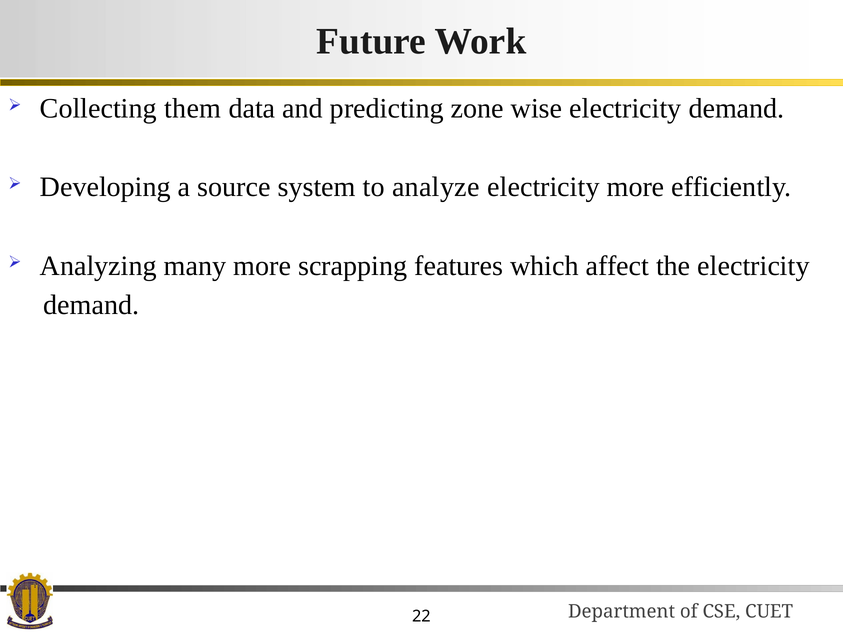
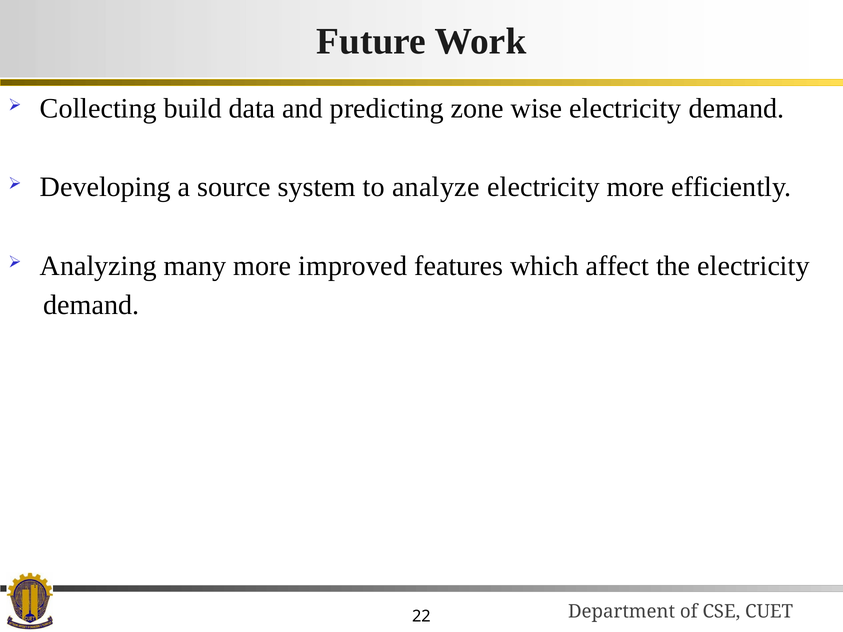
them: them -> build
scrapping: scrapping -> improved
